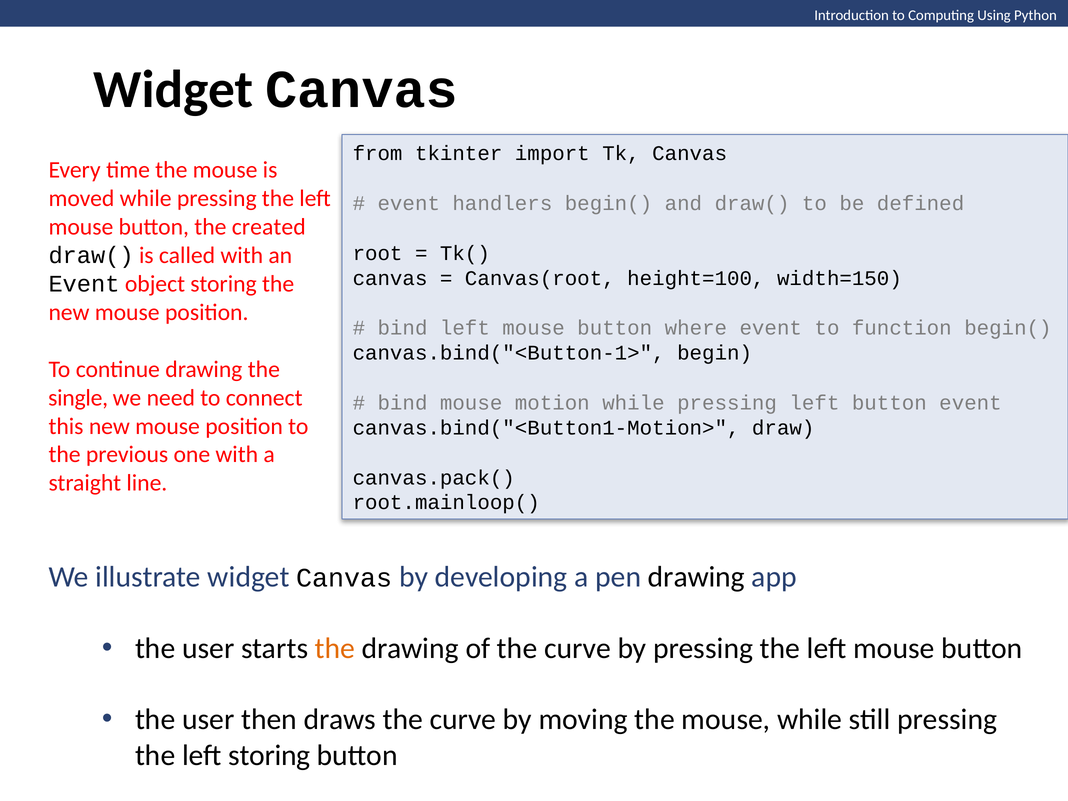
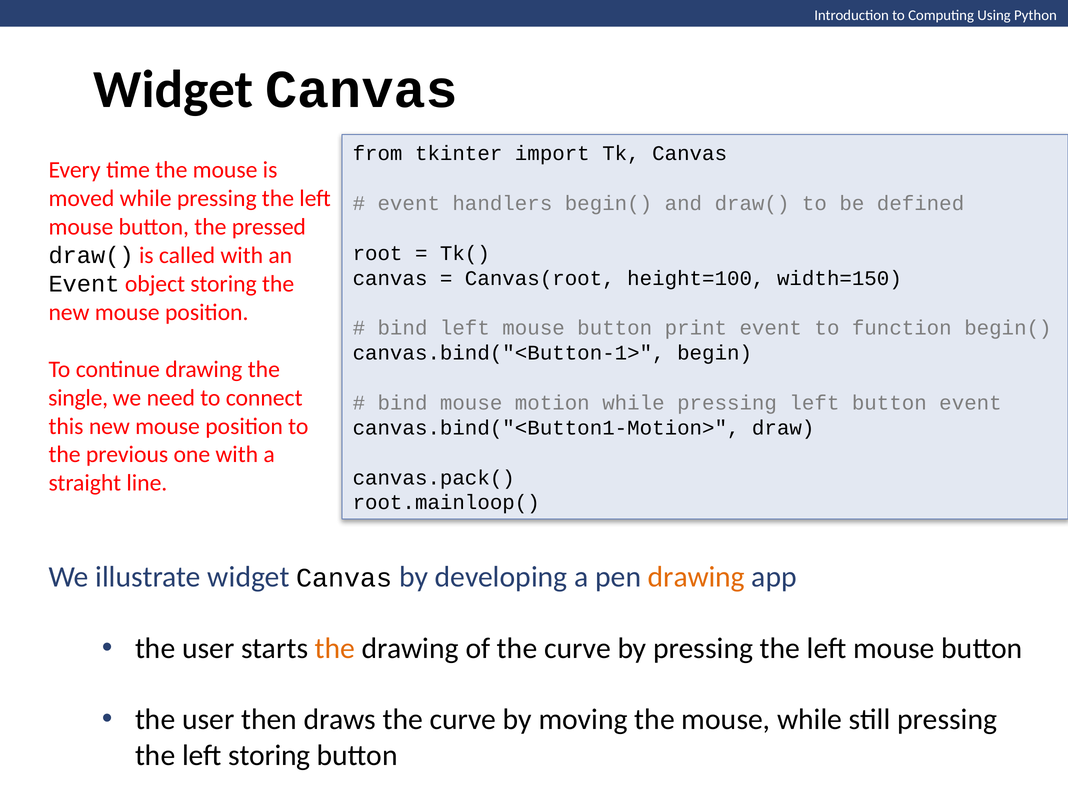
created: created -> pressed
where: where -> print
drawing at (696, 577) colour: black -> orange
